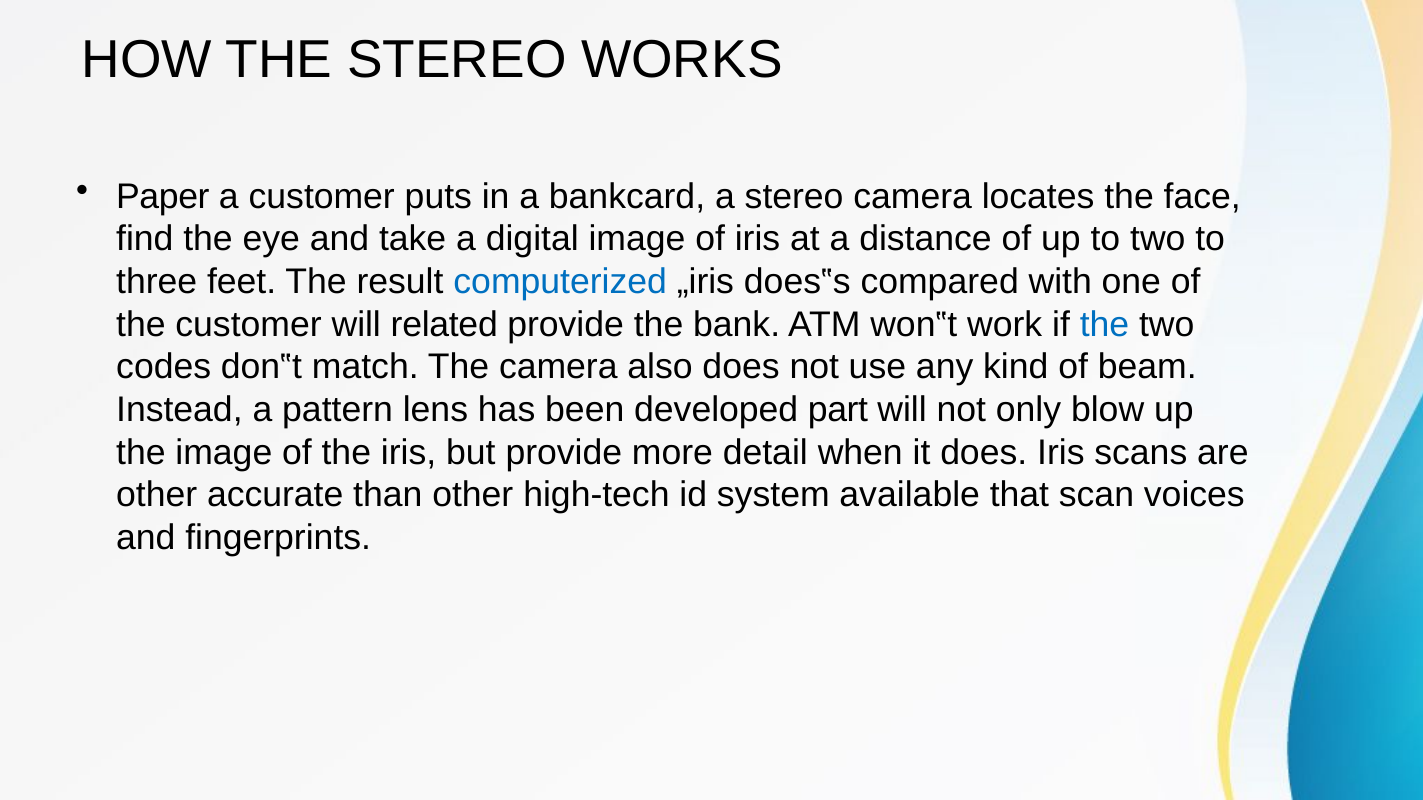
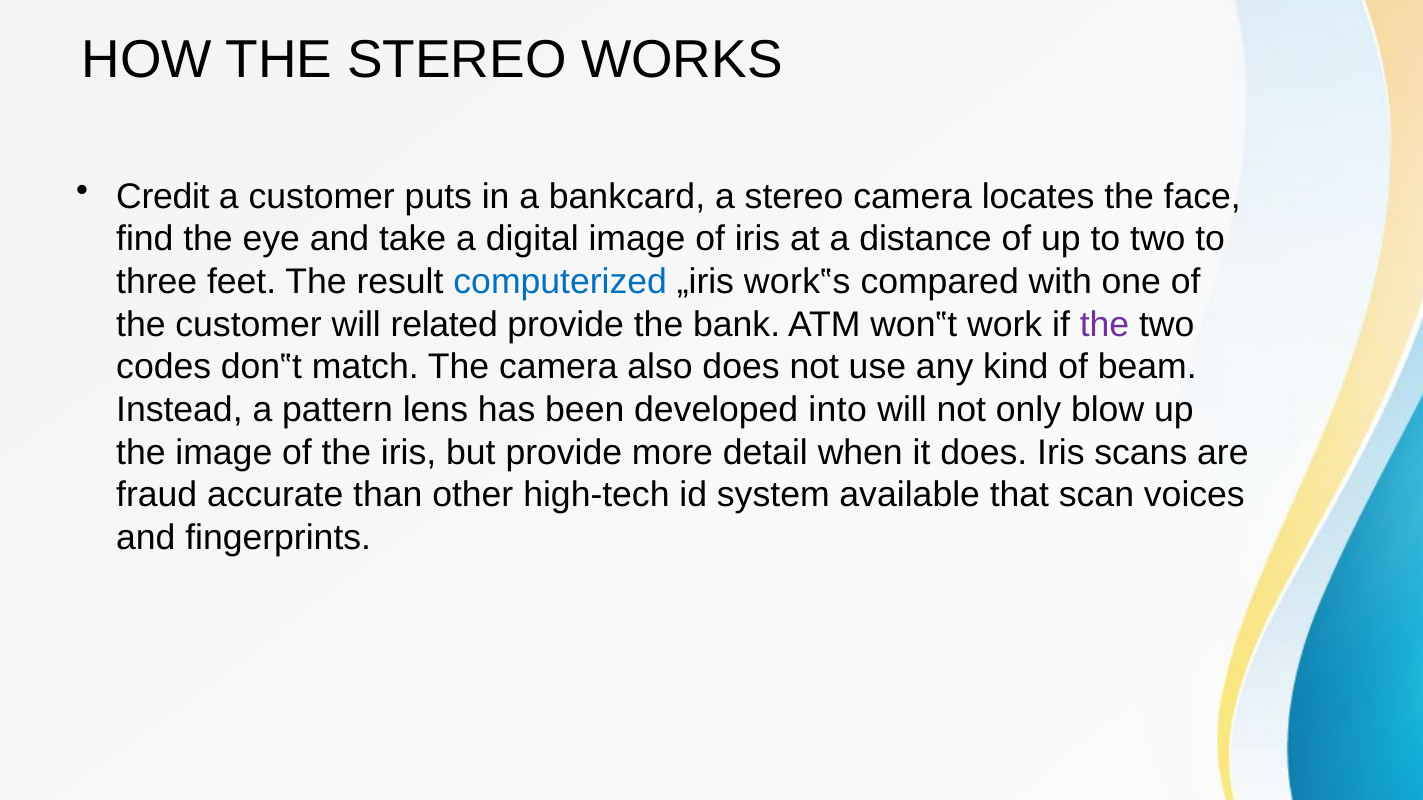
Paper: Paper -> Credit
does‟s: does‟s -> work‟s
the at (1104, 325) colour: blue -> purple
part: part -> into
other at (157, 495): other -> fraud
